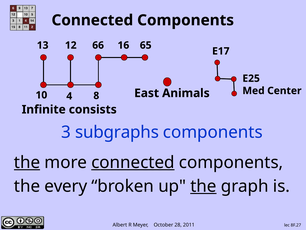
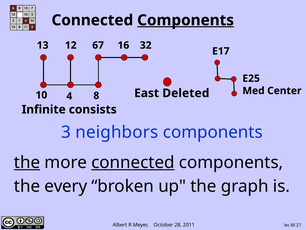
Components at (186, 20) underline: none -> present
66: 66 -> 67
65: 65 -> 32
Animals: Animals -> Deleted
subgraphs: subgraphs -> neighbors
the at (203, 186) underline: present -> none
